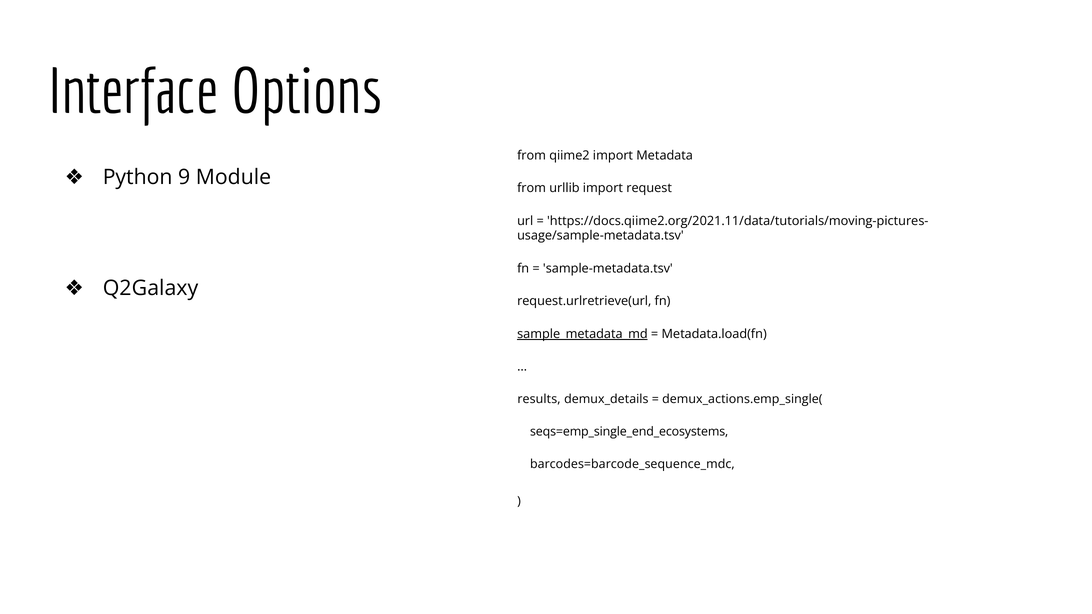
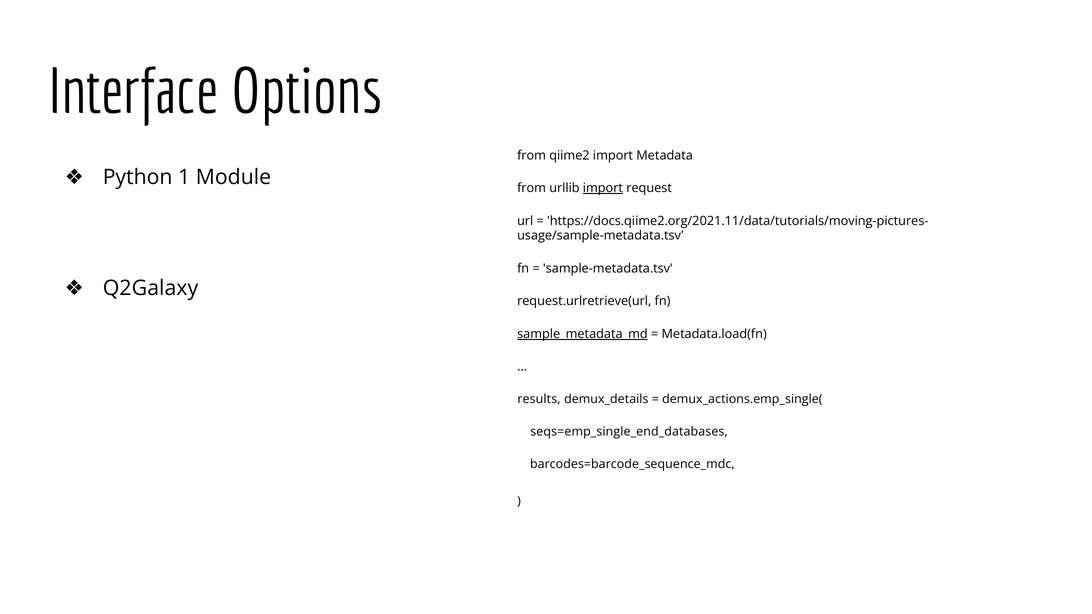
9: 9 -> 1
import at (603, 188) underline: none -> present
seqs=emp_single_end_ecosystems: seqs=emp_single_end_ecosystems -> seqs=emp_single_end_databases
